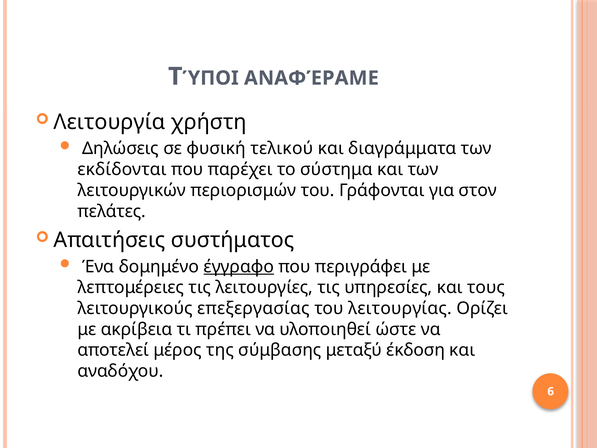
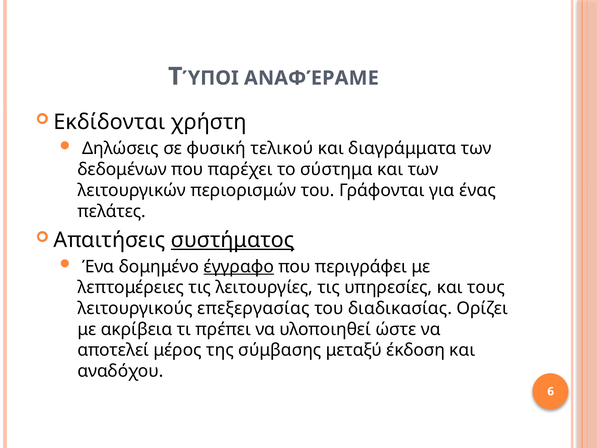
Λειτουργία: Λειτουργία -> Εκδίδονται
εκδίδονται: εκδίδονται -> δεδομένων
στον: στον -> ένας
συστήματος underline: none -> present
λειτουργίας: λειτουργίας -> διαδικασίας
